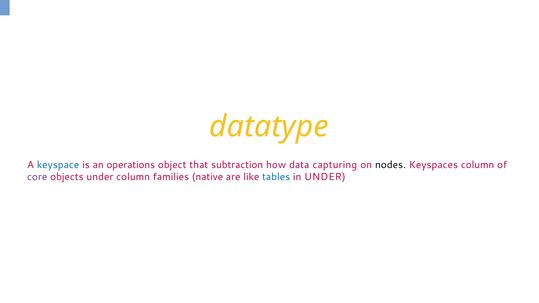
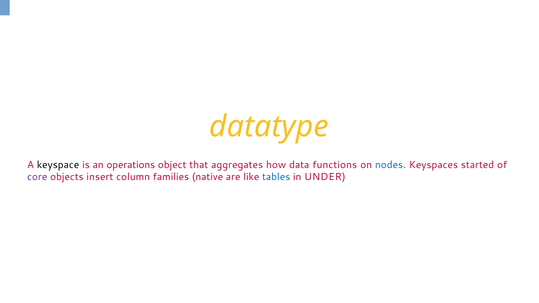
keyspace colour: blue -> black
subtraction: subtraction -> aggregates
capturing: capturing -> functions
nodes colour: black -> blue
Keyspaces column: column -> started
objects under: under -> insert
